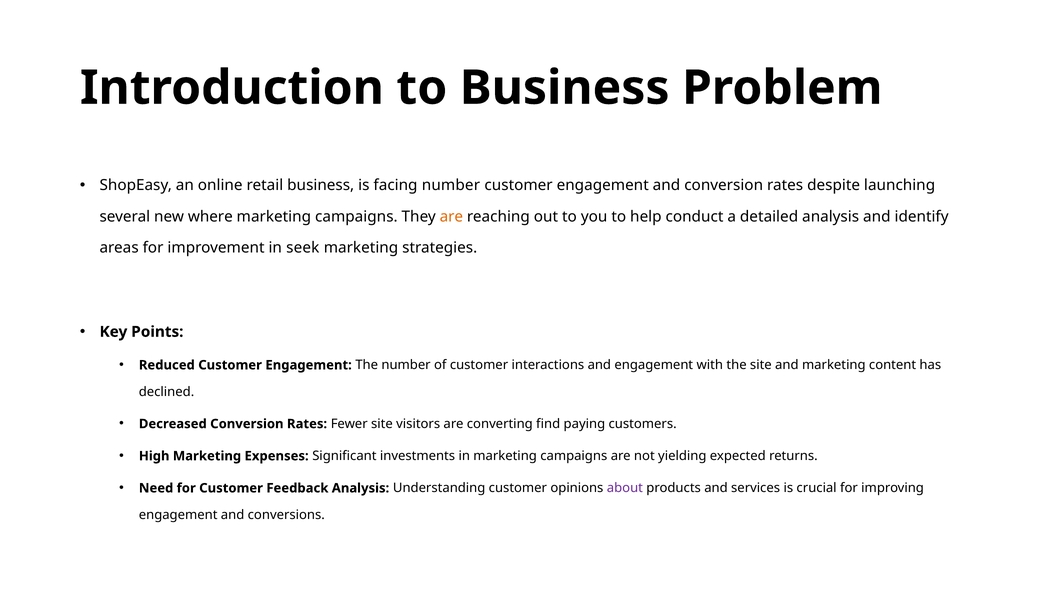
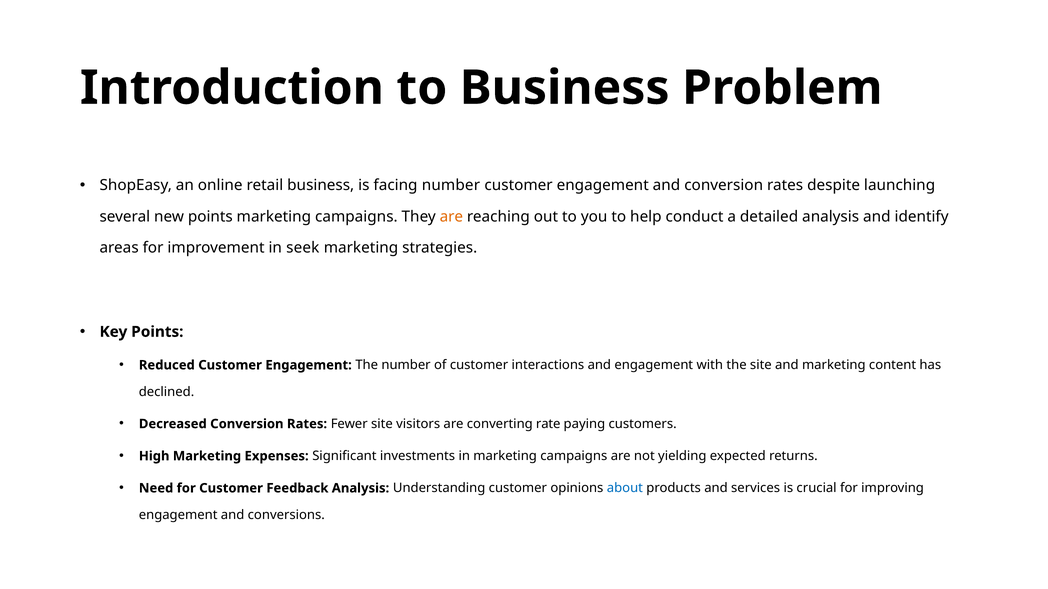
new where: where -> points
find: find -> rate
about colour: purple -> blue
